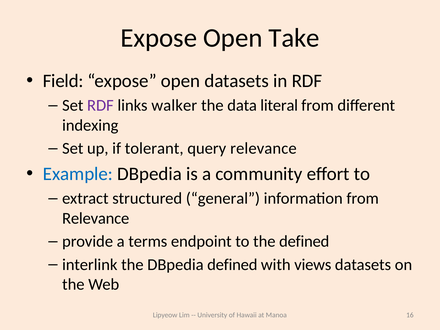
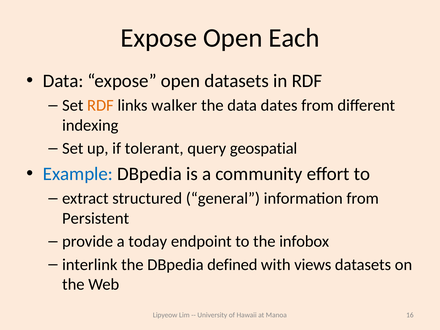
Take: Take -> Each
Field at (63, 81): Field -> Data
RDF at (100, 105) colour: purple -> orange
literal: literal -> dates
query relevance: relevance -> geospatial
Relevance at (96, 218): Relevance -> Persistent
terms: terms -> today
the defined: defined -> infobox
